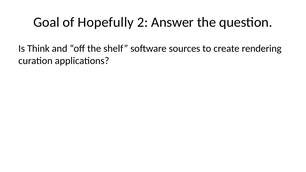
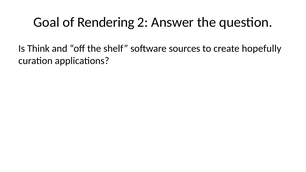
Hopefully: Hopefully -> Rendering
rendering: rendering -> hopefully
